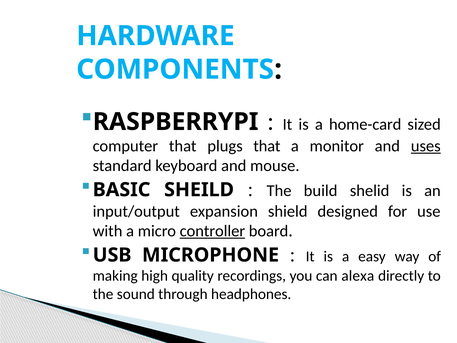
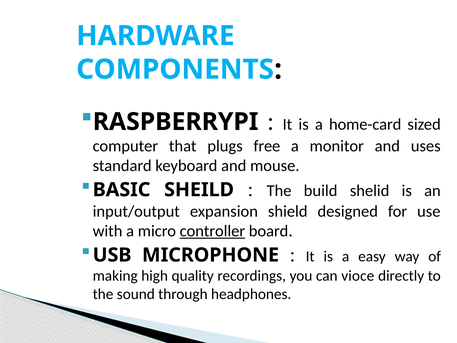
plugs that: that -> free
uses underline: present -> none
alexa: alexa -> vioce
